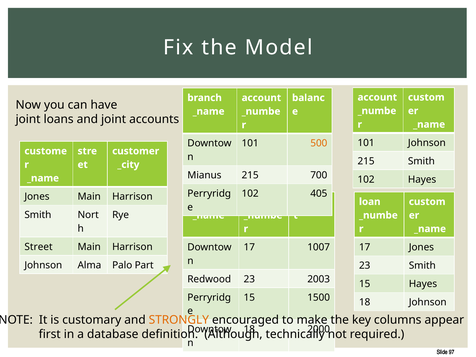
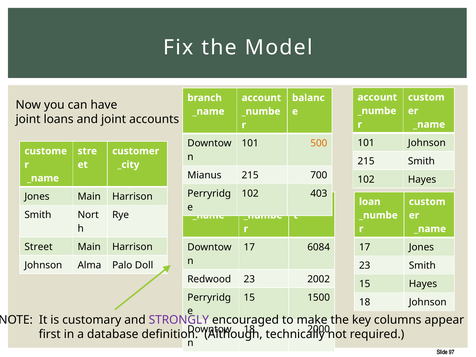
405: 405 -> 403
1007: 1007 -> 6084
Part: Part -> Doll
2003: 2003 -> 2002
STRONGLY colour: orange -> purple
